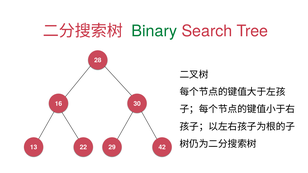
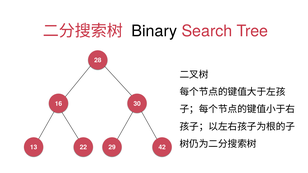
Binary colour: green -> black
